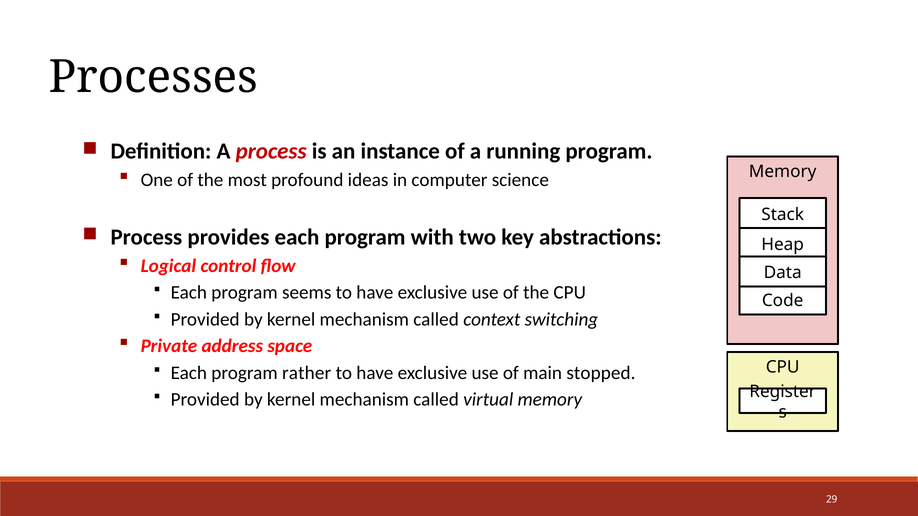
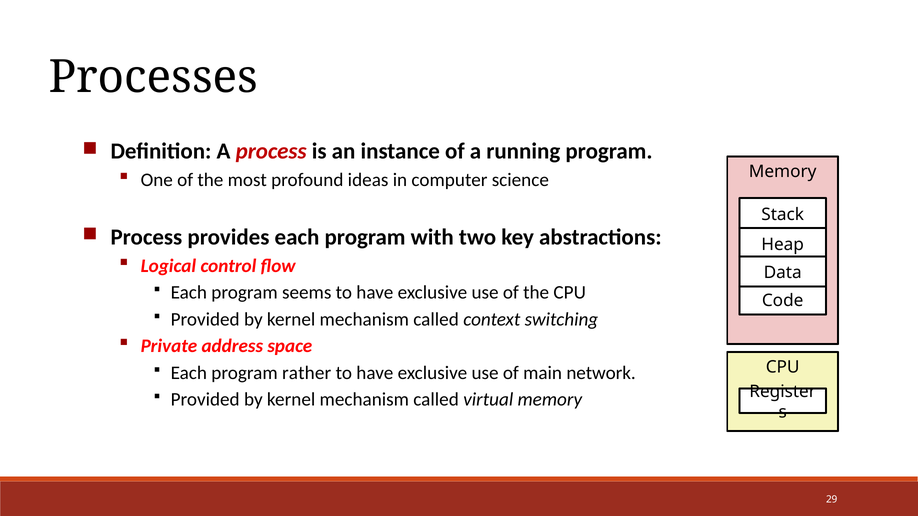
stopped: stopped -> network
